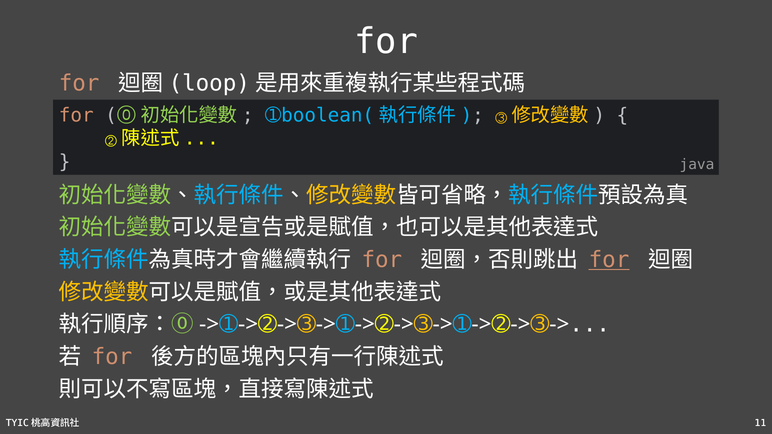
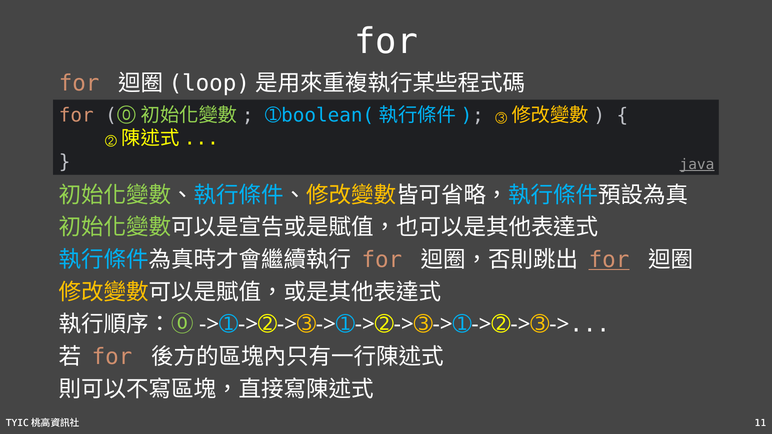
java underline: none -> present
